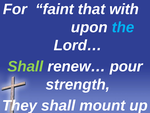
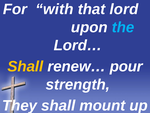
For faint: faint -> with
that with: with -> lord
Shall at (25, 66) colour: light green -> yellow
